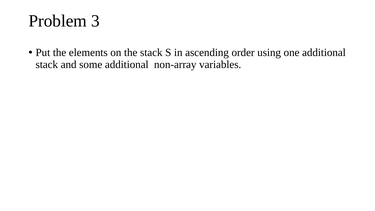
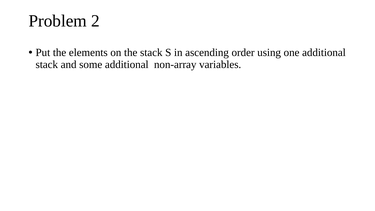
3: 3 -> 2
